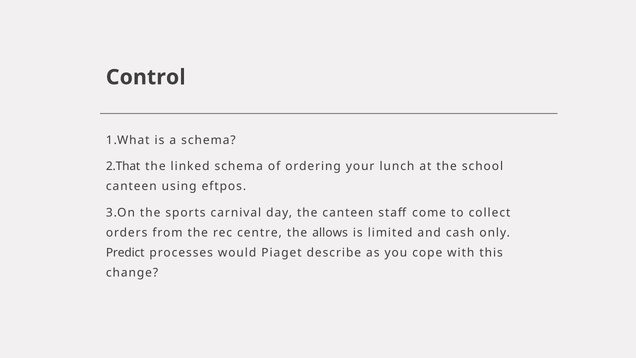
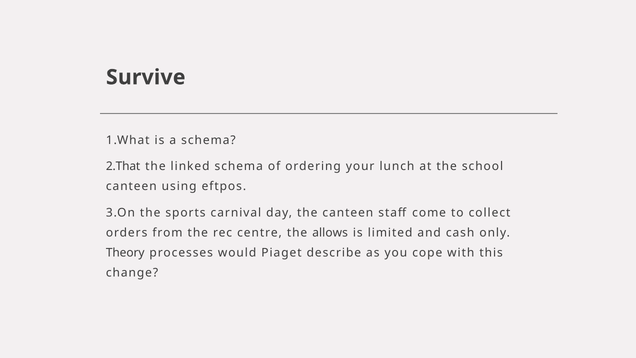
Control: Control -> Survive
Predict: Predict -> Theory
